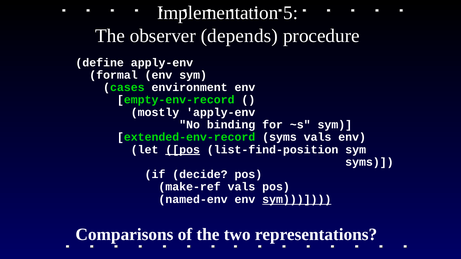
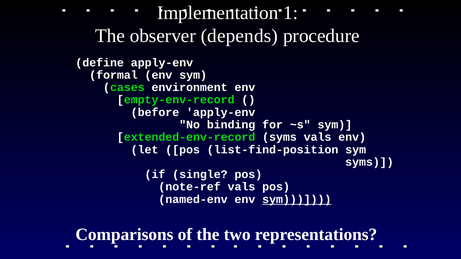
5: 5 -> 1
mostly: mostly -> before
pos at (183, 150) underline: present -> none
decide: decide -> single
make-ref: make-ref -> note-ref
